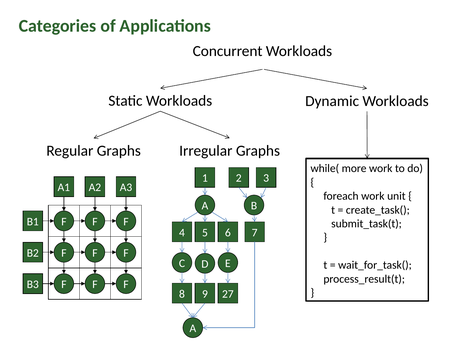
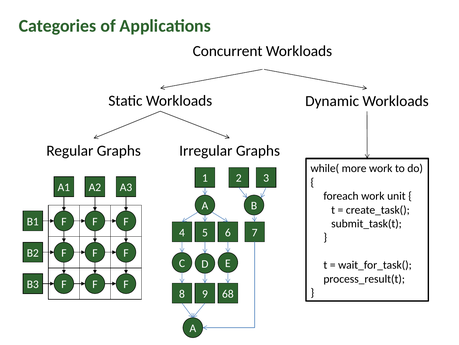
27: 27 -> 68
